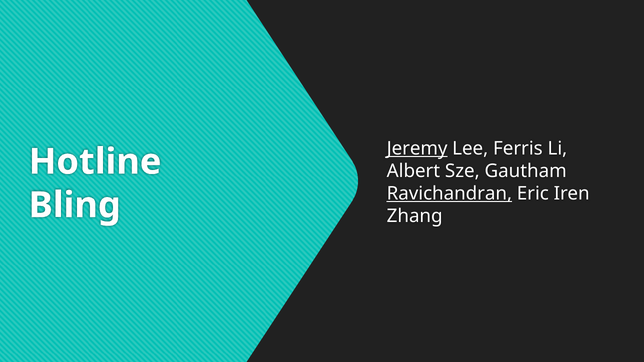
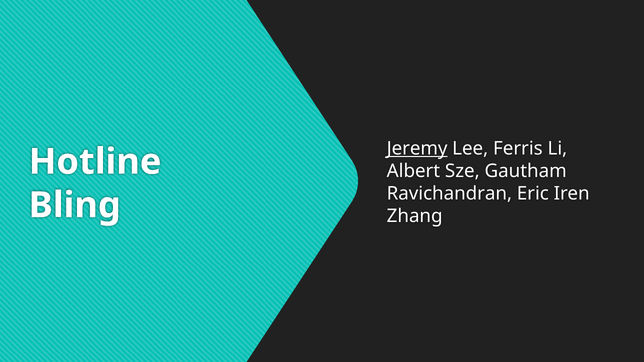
Ravichandran underline: present -> none
